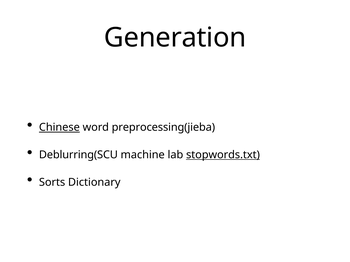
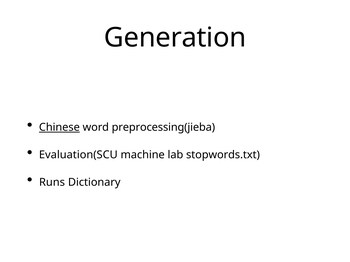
Deblurring(SCU: Deblurring(SCU -> Evaluation(SCU
stopwords.txt underline: present -> none
Sorts: Sorts -> Runs
